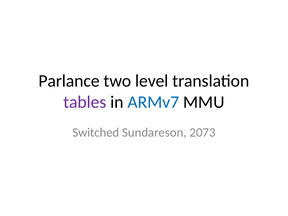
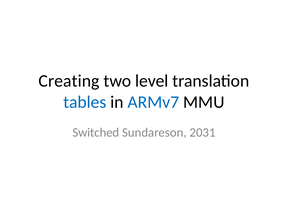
Parlance: Parlance -> Creating
tables colour: purple -> blue
2073: 2073 -> 2031
